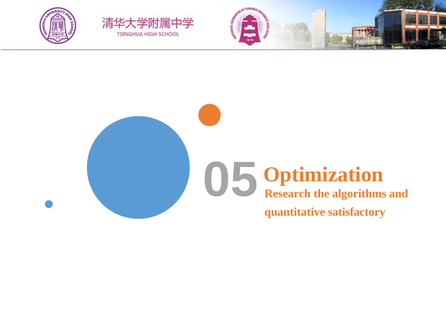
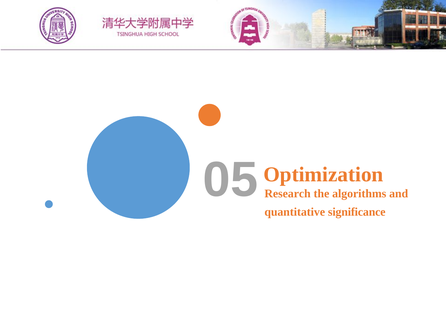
satisfactory: satisfactory -> significance
